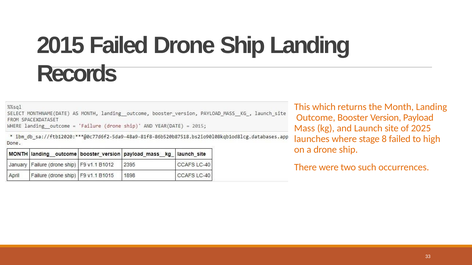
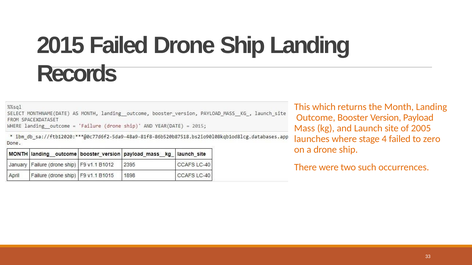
2025: 2025 -> 2005
8: 8 -> 4
high: high -> zero
